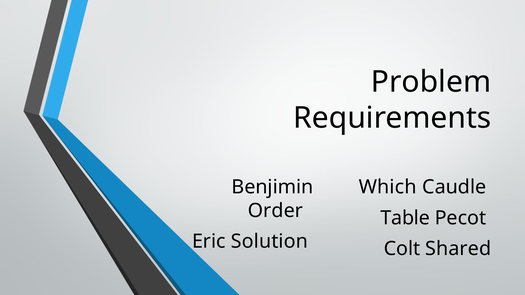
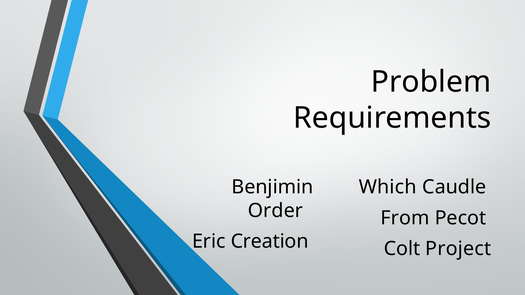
Table: Table -> From
Solution: Solution -> Creation
Shared: Shared -> Project
